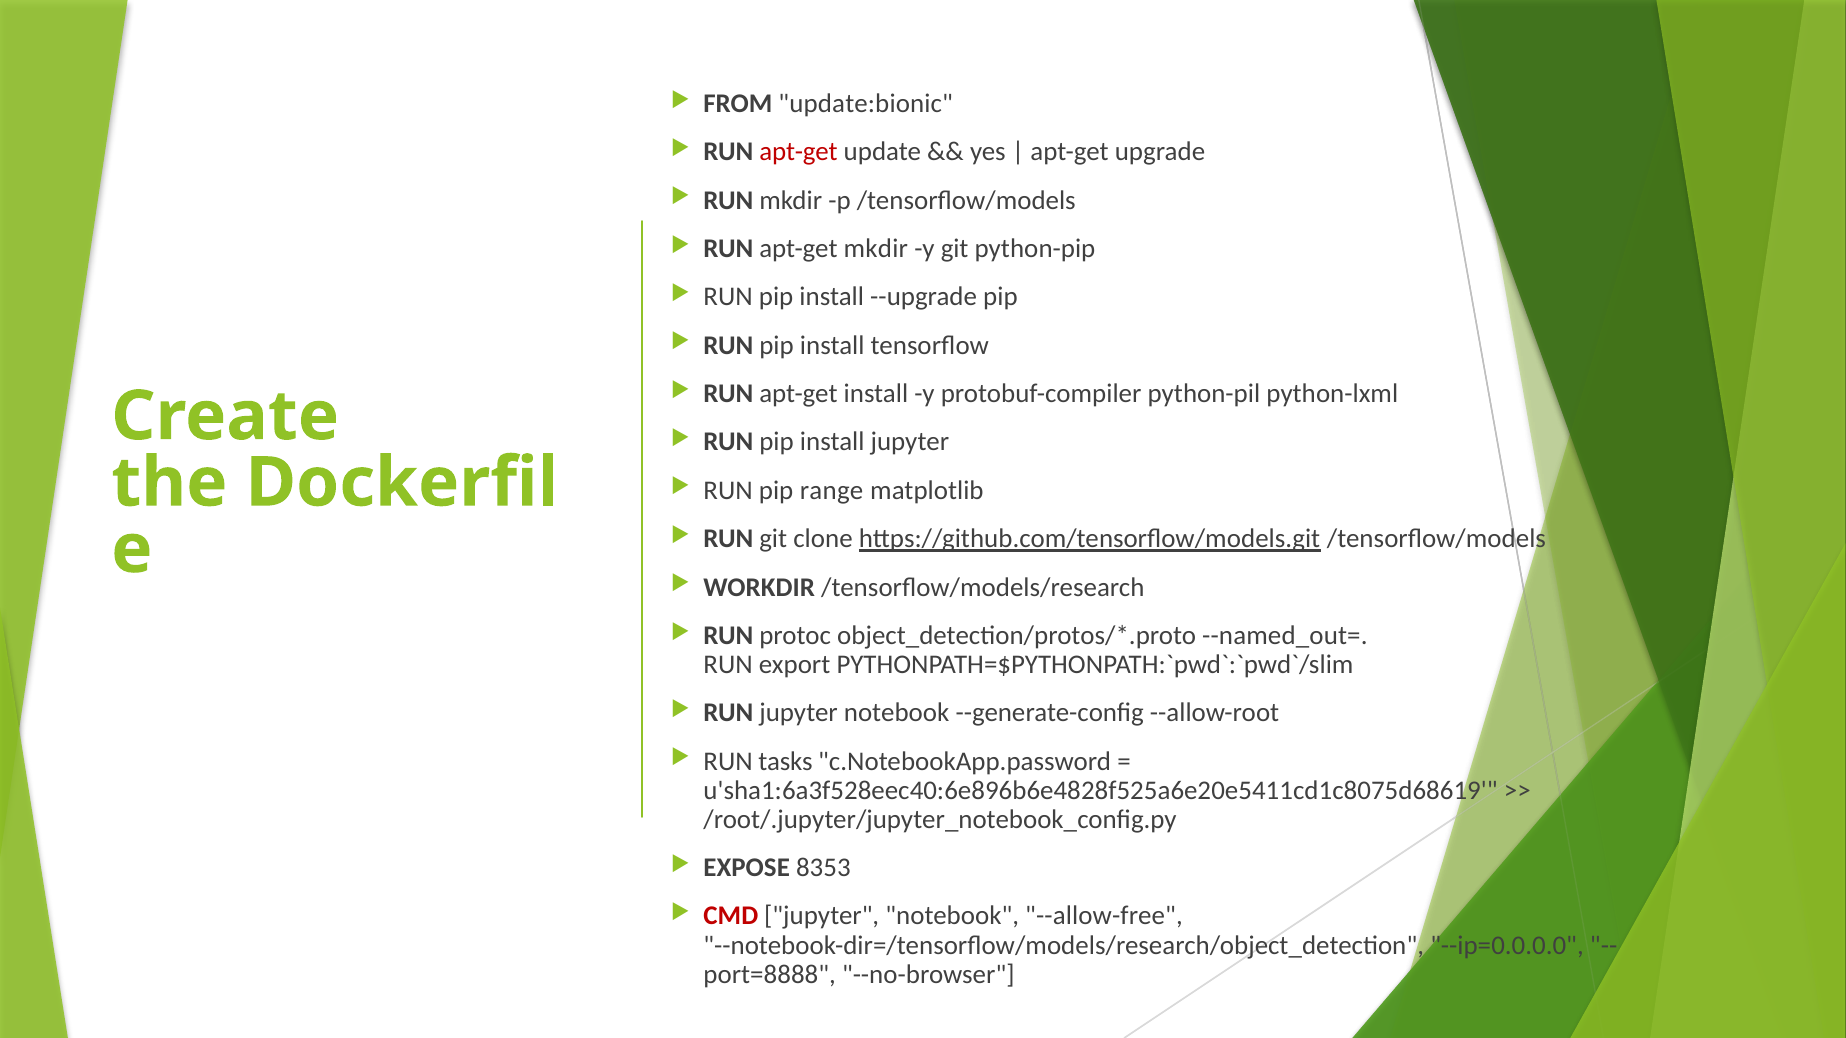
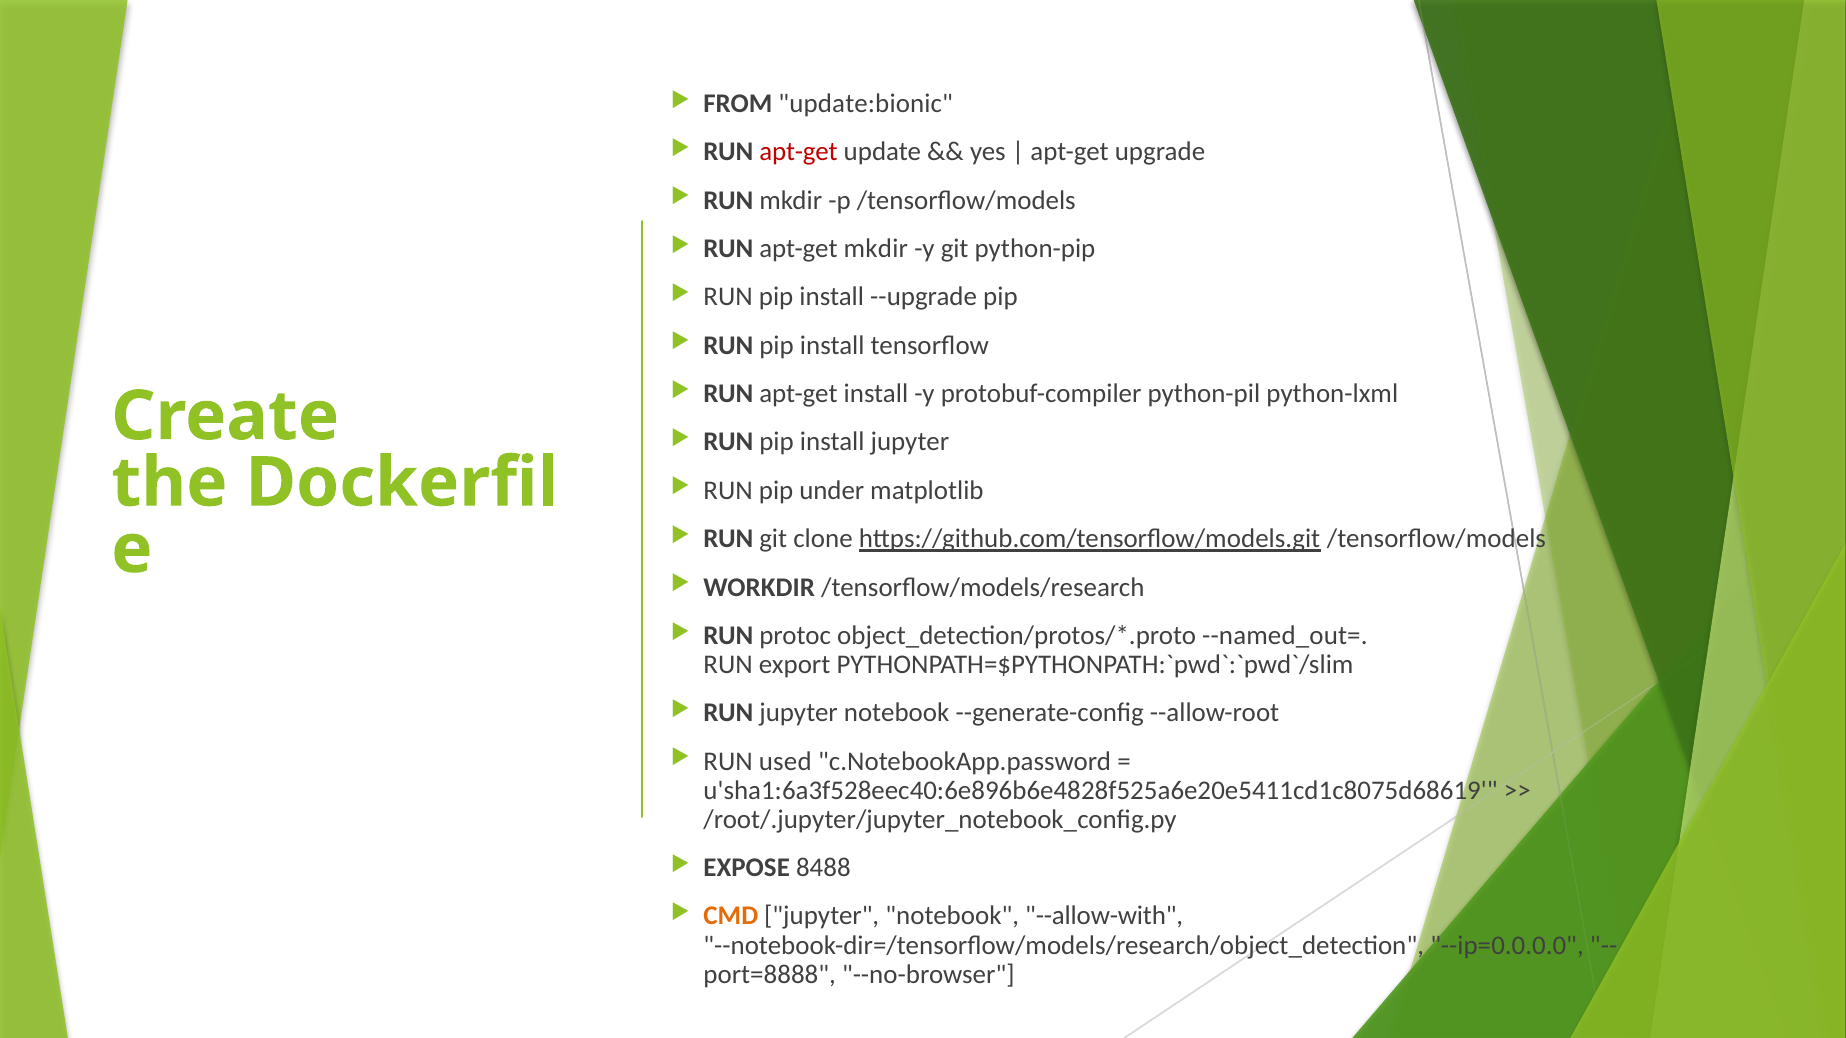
range: range -> under
tasks: tasks -> used
8353: 8353 -> 8488
CMD colour: red -> orange
--allow-free: --allow-free -> --allow-with
